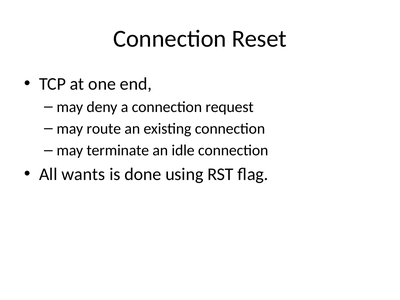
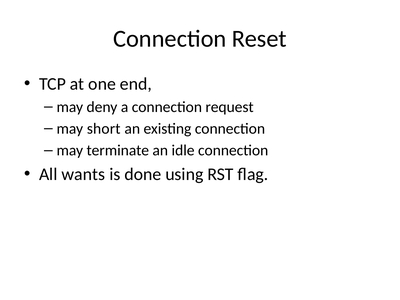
route: route -> short
